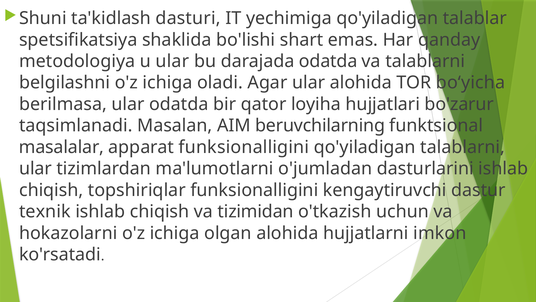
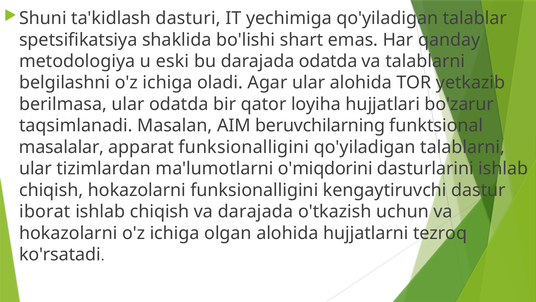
u ular: ular -> eski
boʻyicha: boʻyicha -> yetkazib
o'jumladan: o'jumladan -> o'miqdorini
chiqish topshiriqlar: topshiriqlar -> hokazolarni
texnik: texnik -> iborat
va tizimidan: tizimidan -> darajada
imkon: imkon -> tezroq
